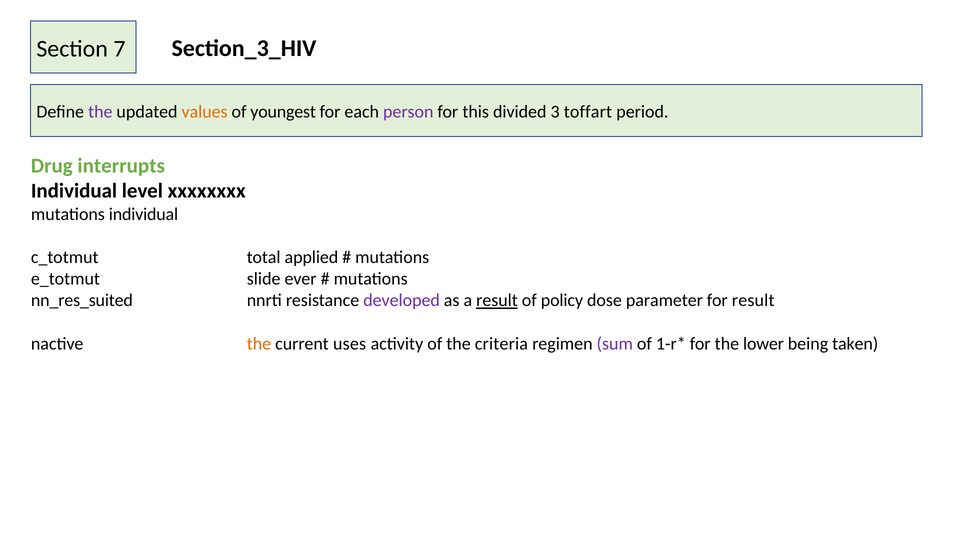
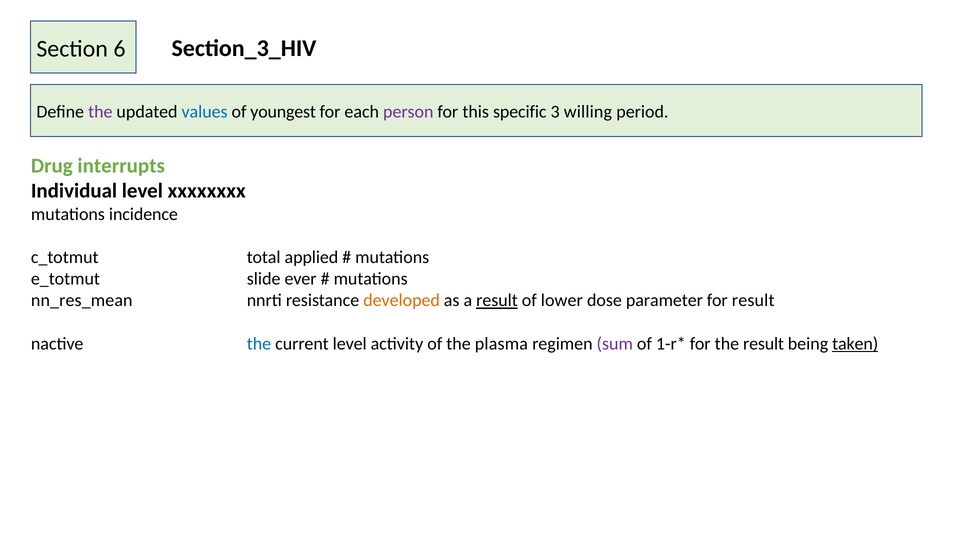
7: 7 -> 6
values colour: orange -> blue
divided: divided -> specific
toffart: toffart -> willing
mutations individual: individual -> incidence
nn_res_suited: nn_res_suited -> nn_res_mean
developed colour: purple -> orange
policy: policy -> lower
the at (259, 343) colour: orange -> blue
current uses: uses -> level
criteria: criteria -> plasma
the lower: lower -> result
taken underline: none -> present
